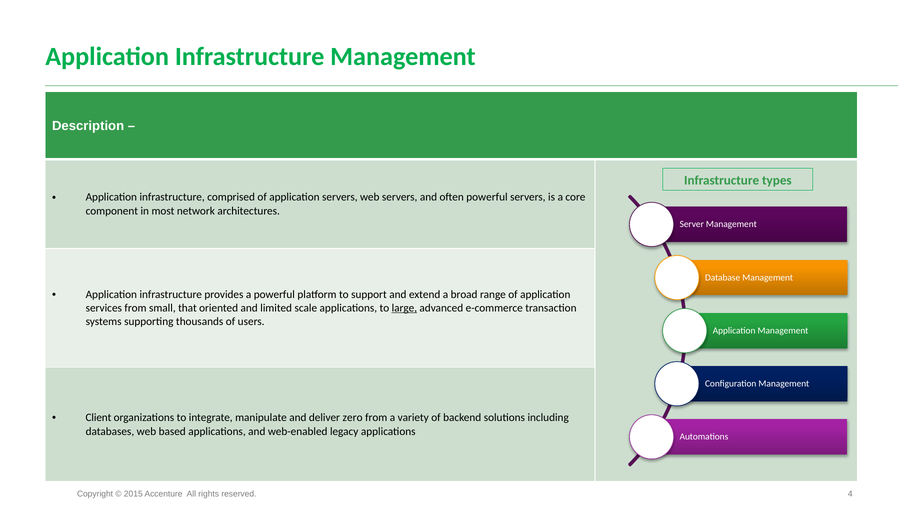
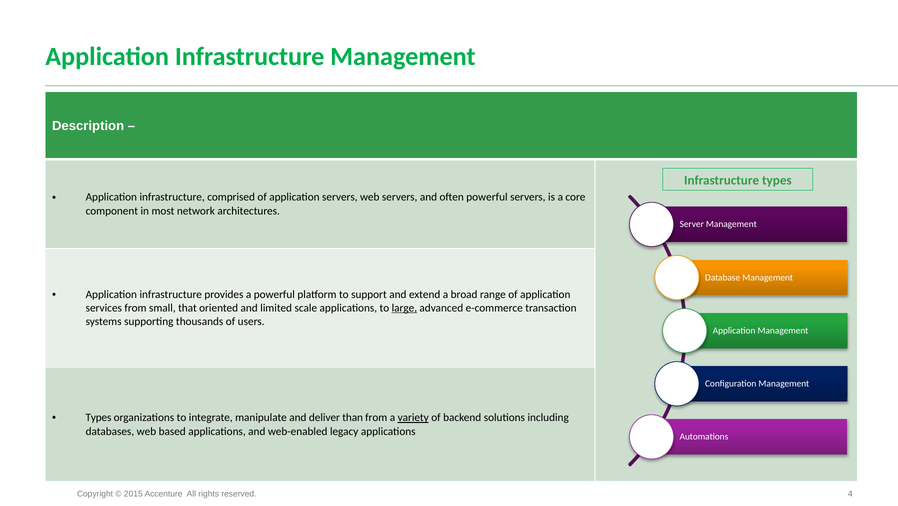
Client at (98, 417): Client -> Types
zero: zero -> than
variety underline: none -> present
